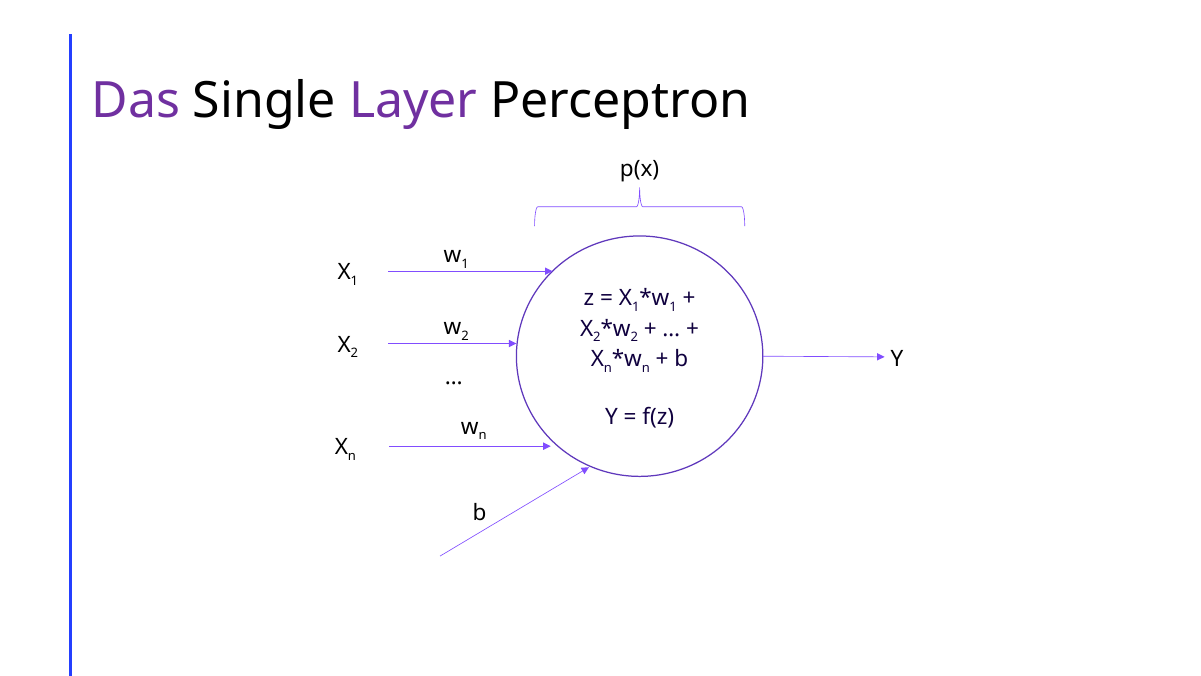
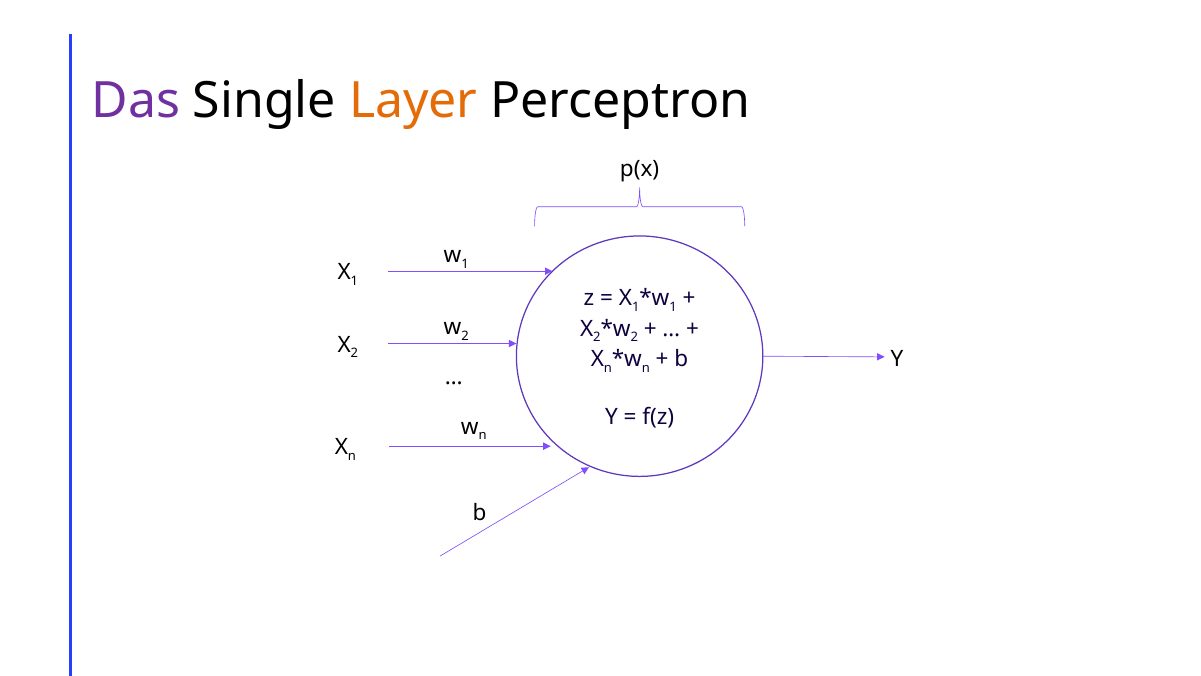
Layer colour: purple -> orange
